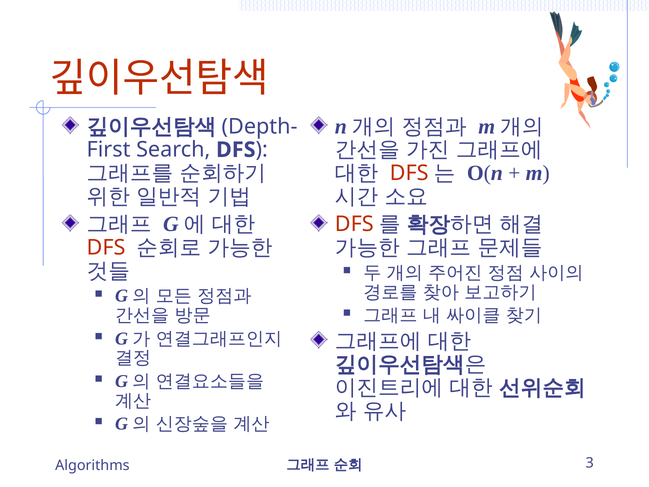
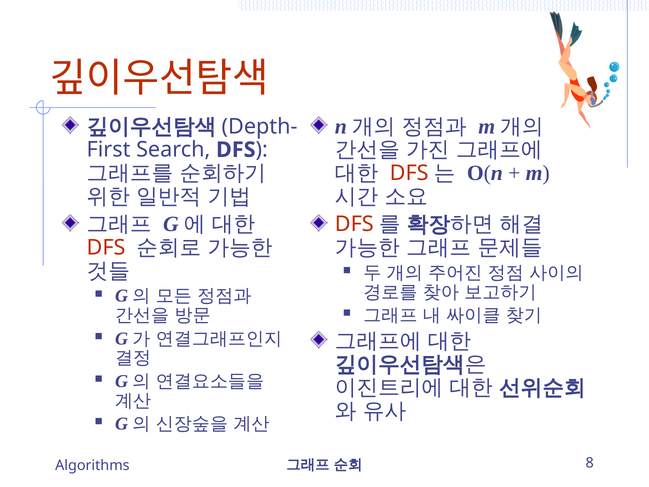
3: 3 -> 8
